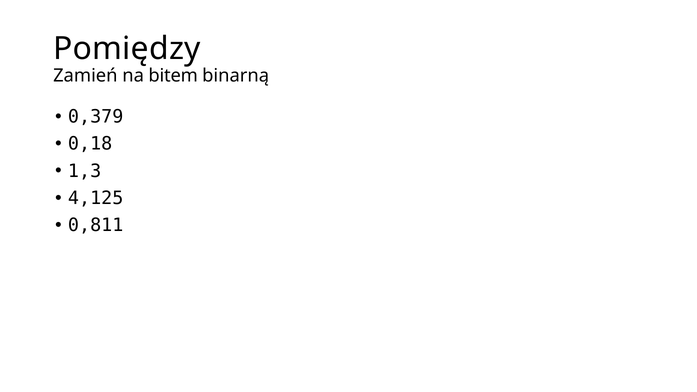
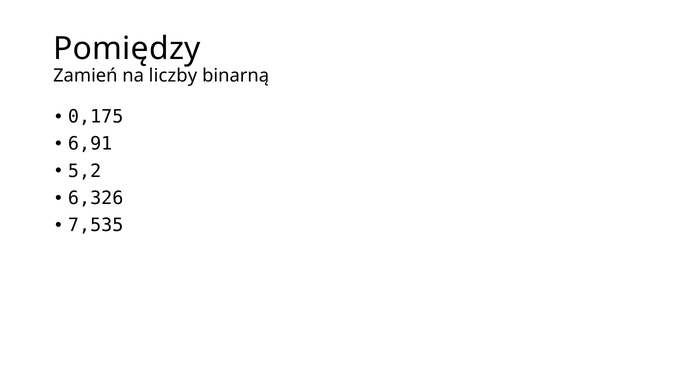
bitem: bitem -> liczby
0,379: 0,379 -> 0,175
0,18: 0,18 -> 6,91
1,3: 1,3 -> 5,2
4,125: 4,125 -> 6,326
0,811: 0,811 -> 7,535
